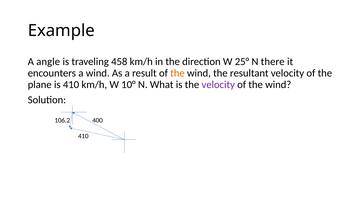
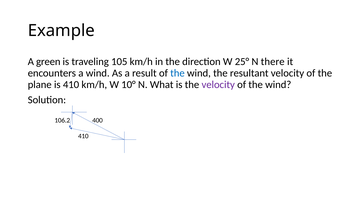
angle: angle -> green
458: 458 -> 105
the at (177, 73) colour: orange -> blue
